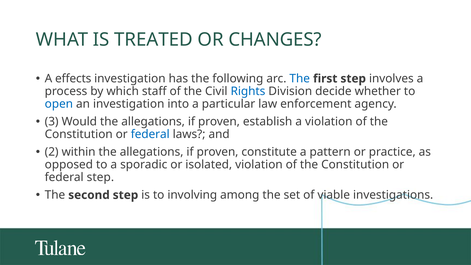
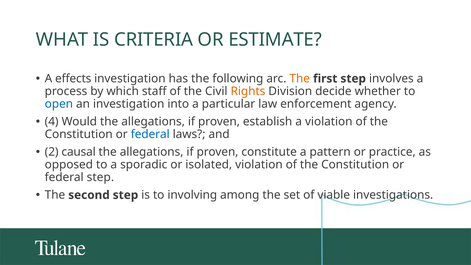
TREATED: TREATED -> CRITERIA
CHANGES: CHANGES -> ESTIMATE
The at (300, 79) colour: blue -> orange
Rights colour: blue -> orange
3: 3 -> 4
within: within -> causal
